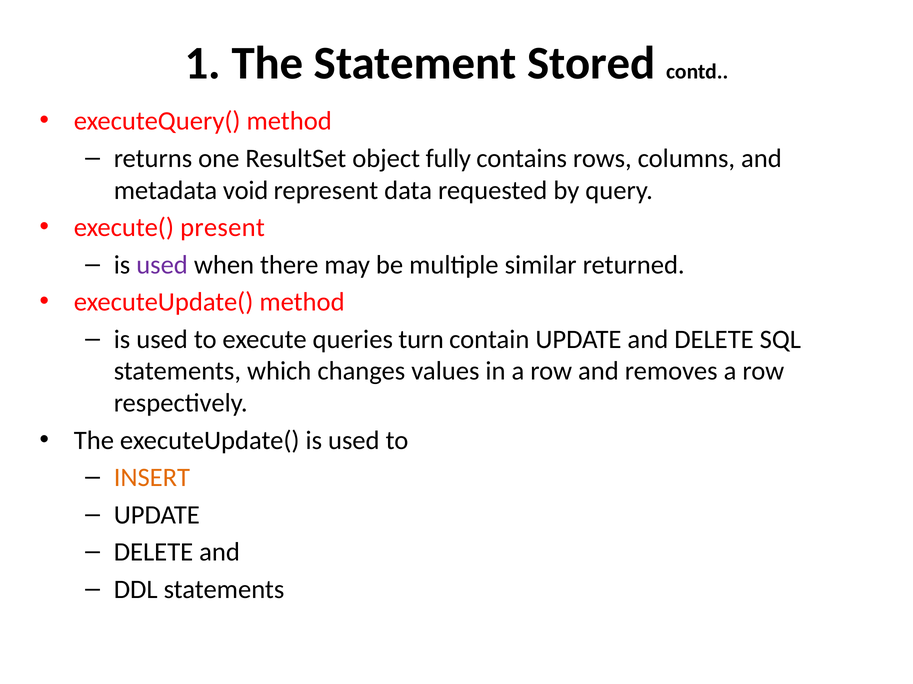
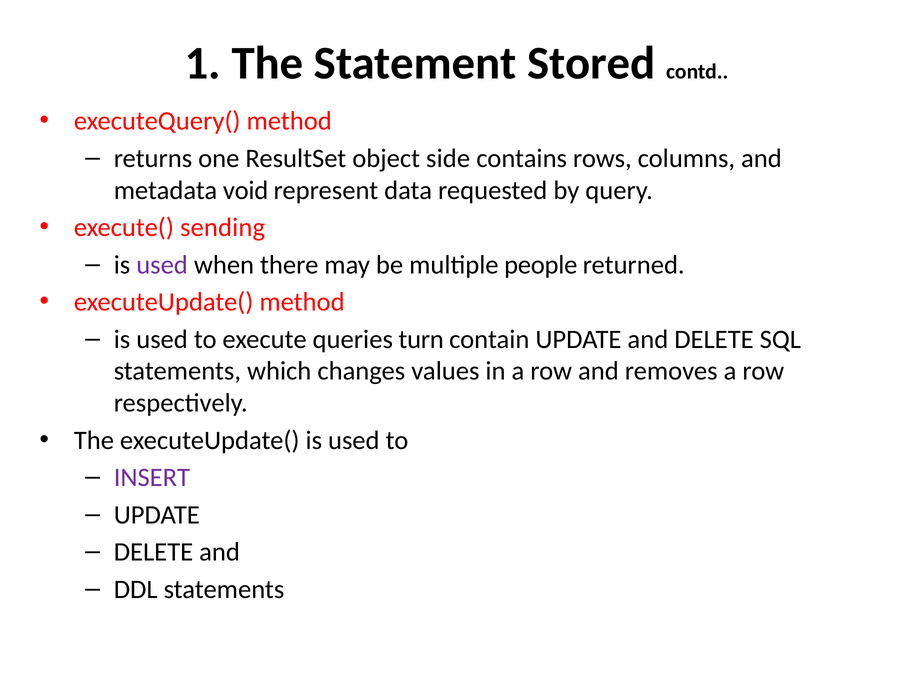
fully: fully -> side
present: present -> sending
similar: similar -> people
INSERT colour: orange -> purple
